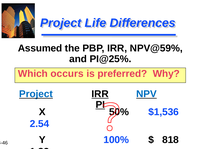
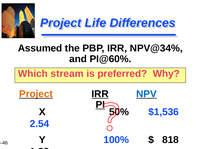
NPV@59%: NPV@59% -> NPV@34%
PI@25%: PI@25% -> PI@60%
occurs: occurs -> stream
Project at (36, 94) colour: blue -> orange
